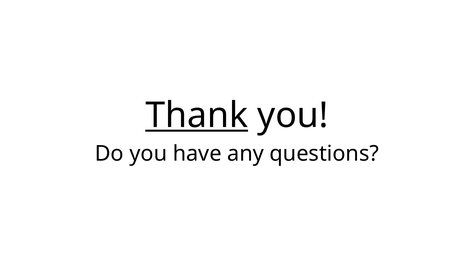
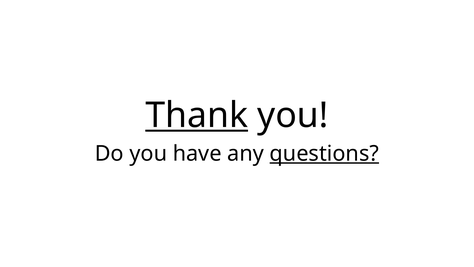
questions underline: none -> present
